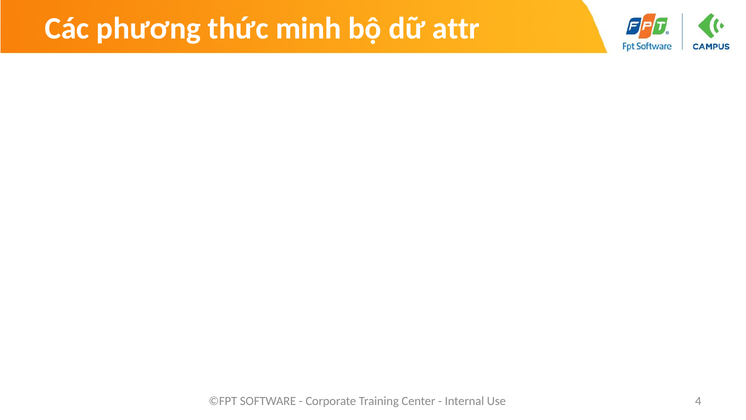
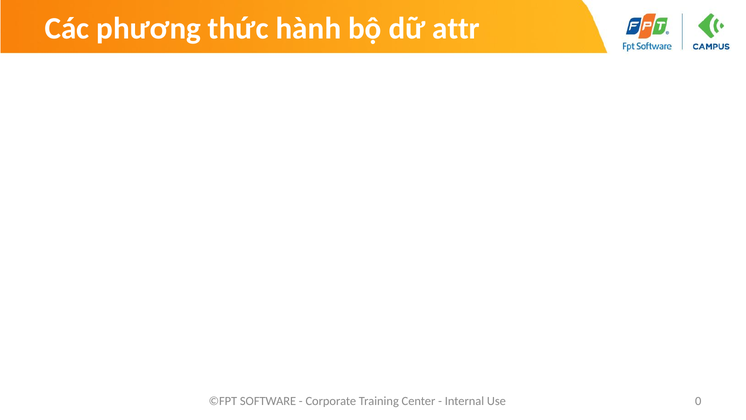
minh: minh -> hành
4: 4 -> 0
